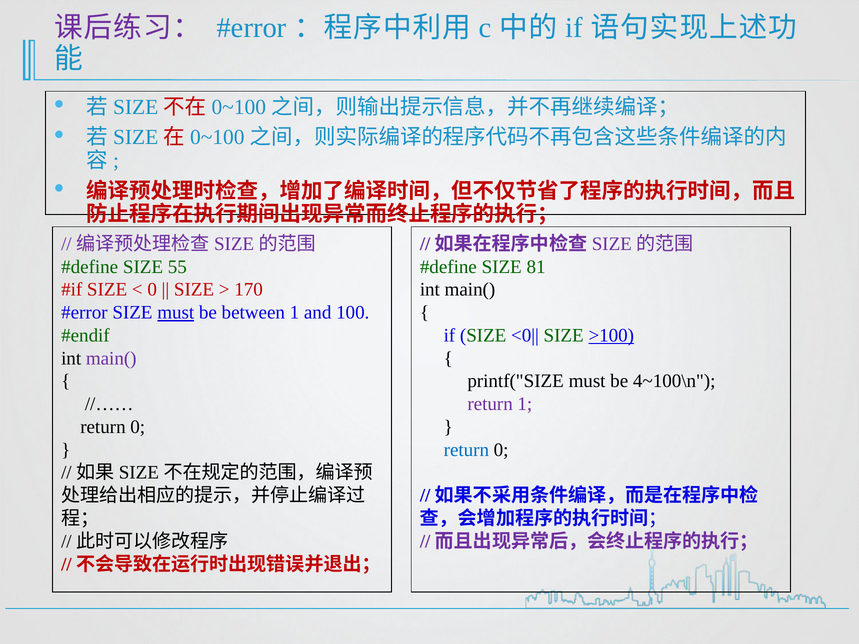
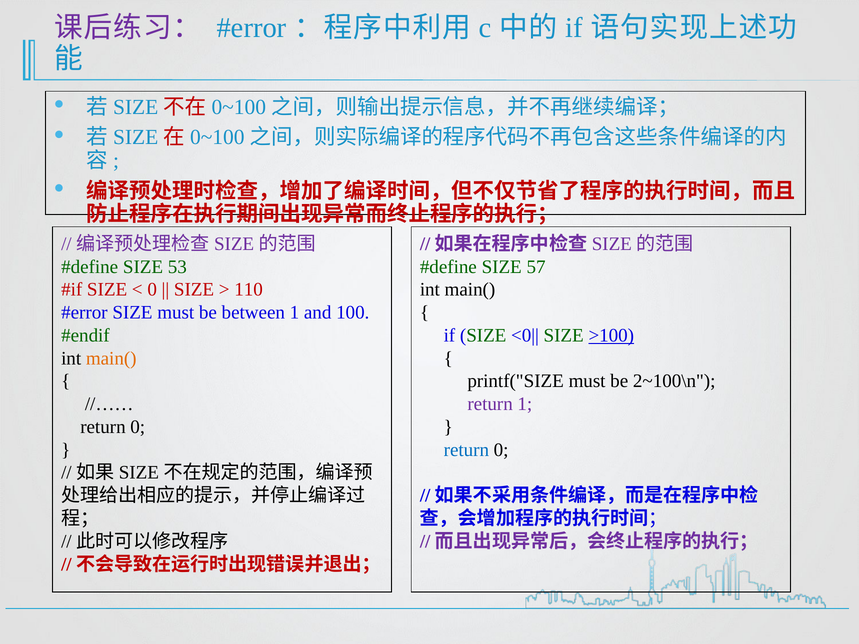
55: 55 -> 53
81: 81 -> 57
170: 170 -> 110
must at (176, 313) underline: present -> none
main( at (111, 358) colour: purple -> orange
4~100\n: 4~100\n -> 2~100\n
